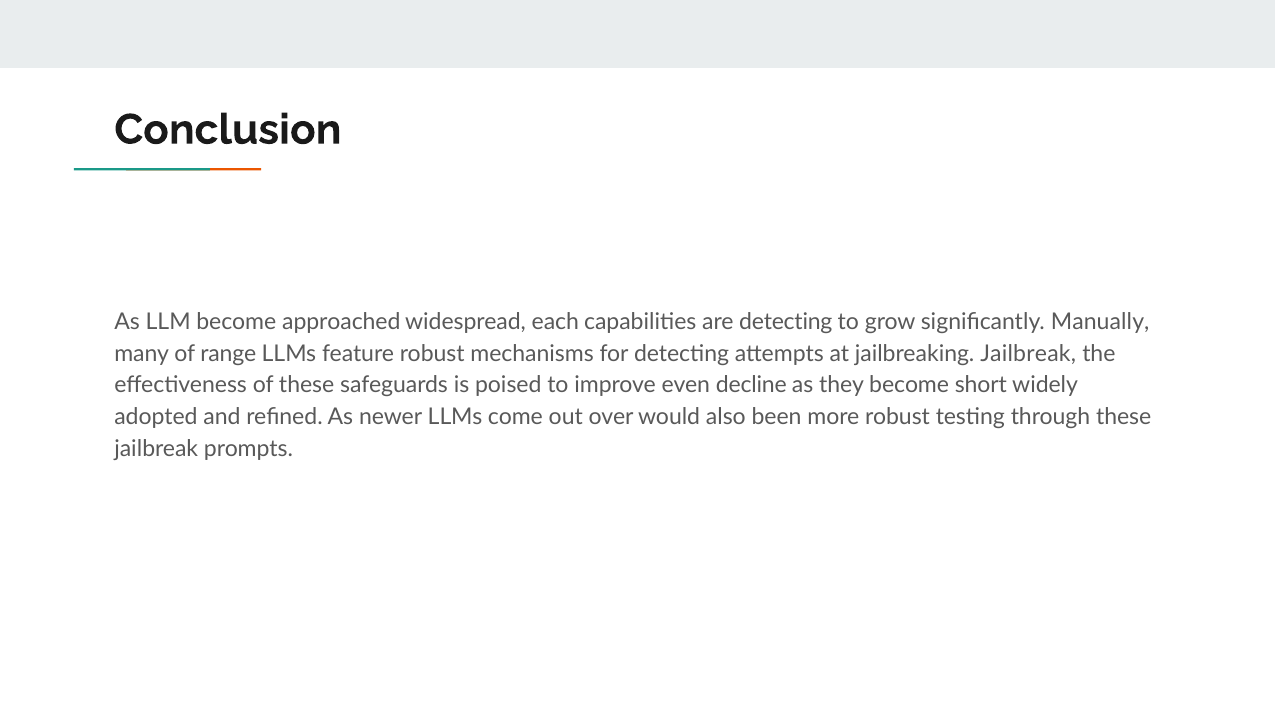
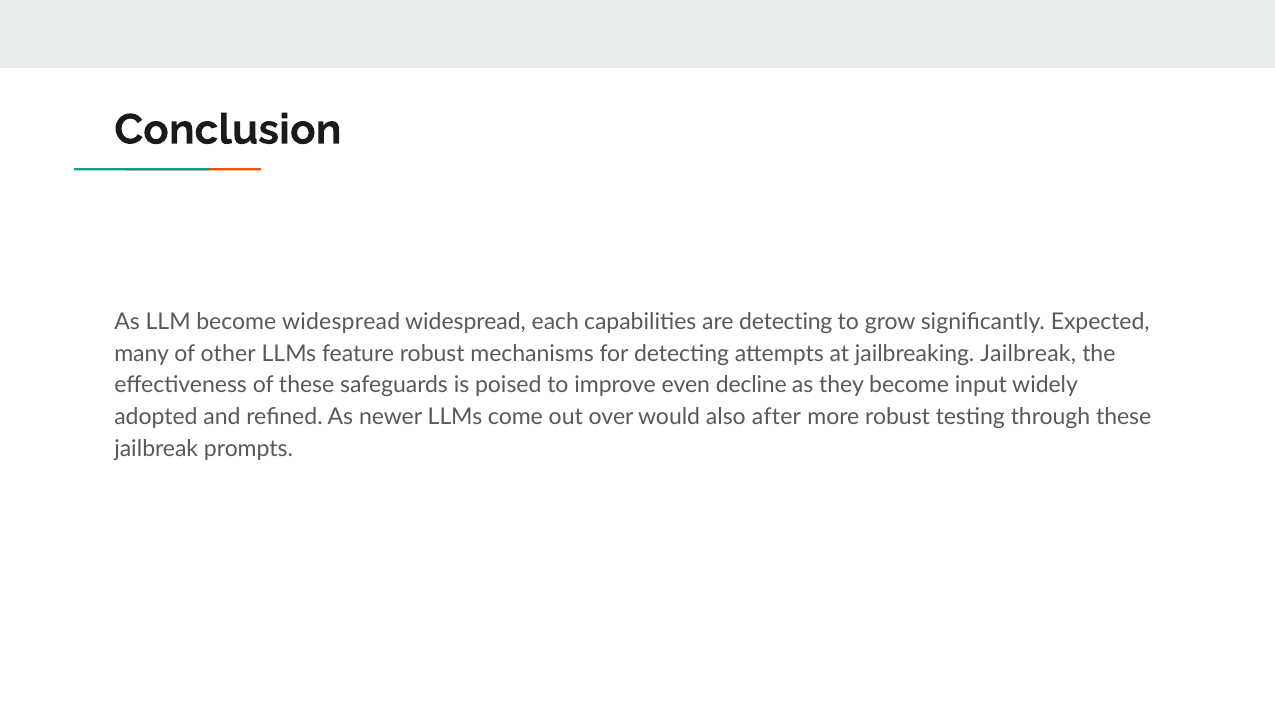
become approached: approached -> widespread
Manually: Manually -> Expected
range: range -> other
short: short -> input
been: been -> after
